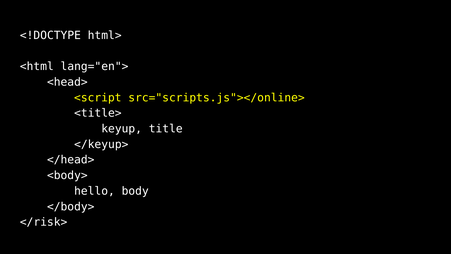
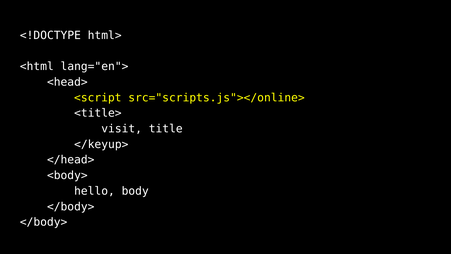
keyup: keyup -> visit
</risk> at (44, 222): </risk> -> </body>
